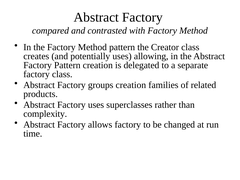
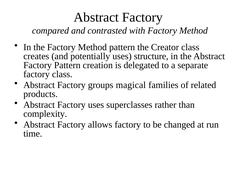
allowing: allowing -> structure
groups creation: creation -> magical
